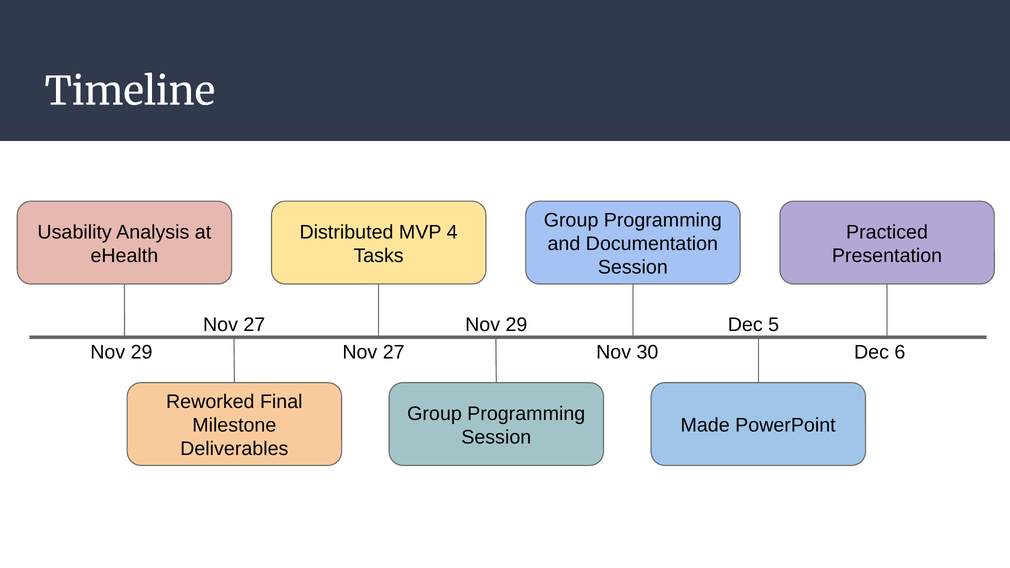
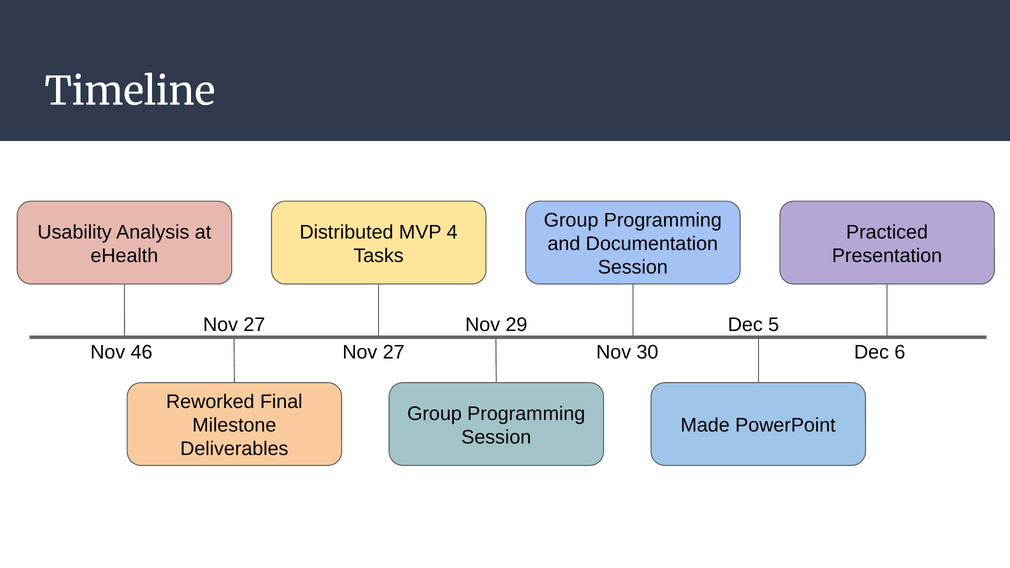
29 at (142, 352): 29 -> 46
